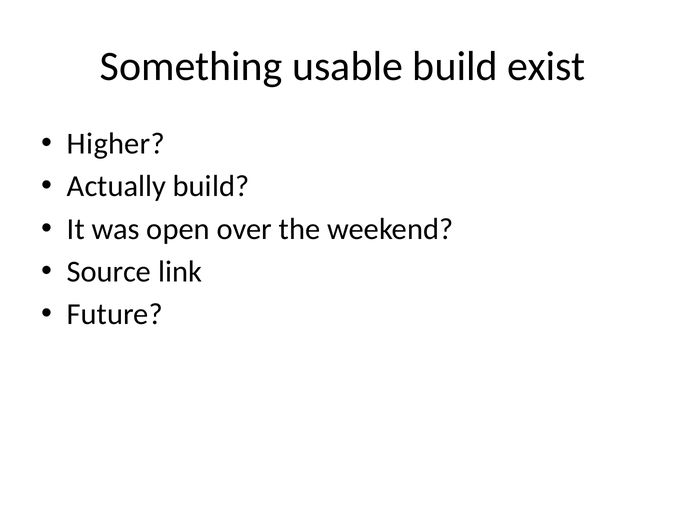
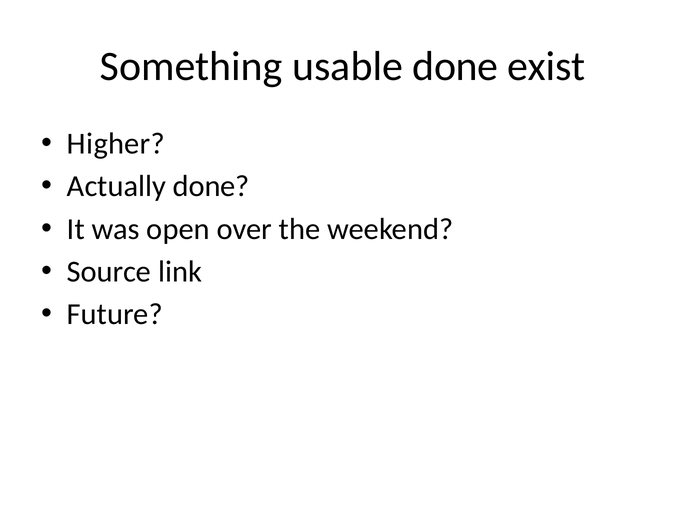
usable build: build -> done
Actually build: build -> done
